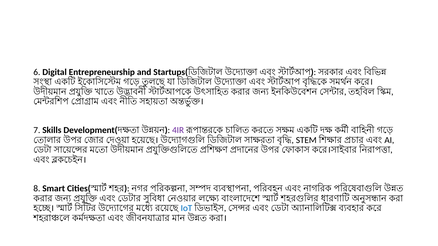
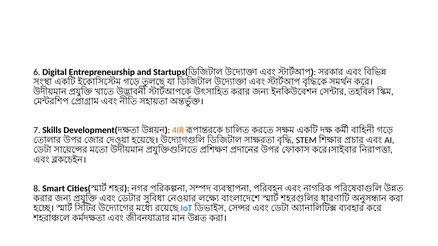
4IR colour: purple -> orange
